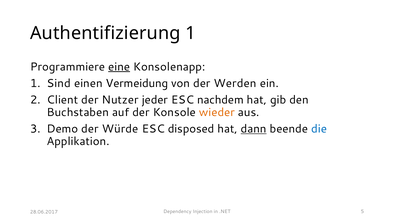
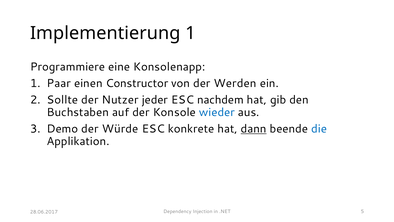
Authentifizierung: Authentifizierung -> Implementierung
eine underline: present -> none
Sind: Sind -> Paar
Vermeidung: Vermeidung -> Constructor
Client: Client -> Sollte
wieder colour: orange -> blue
disposed: disposed -> konkrete
